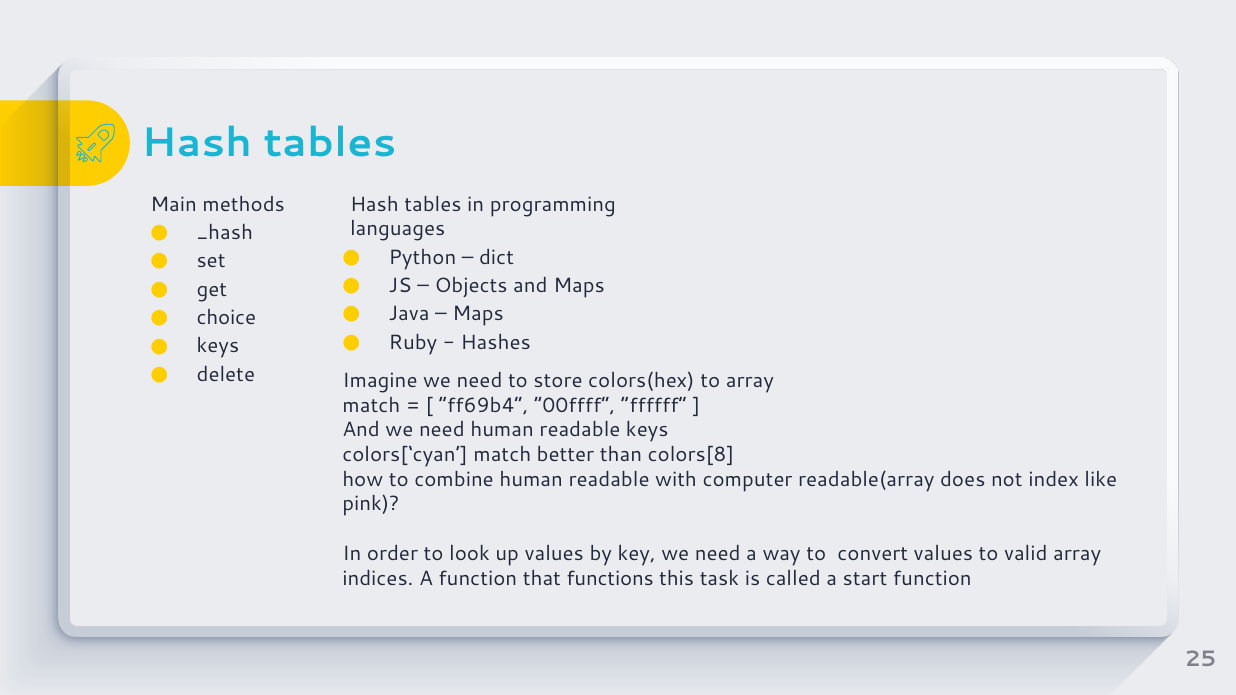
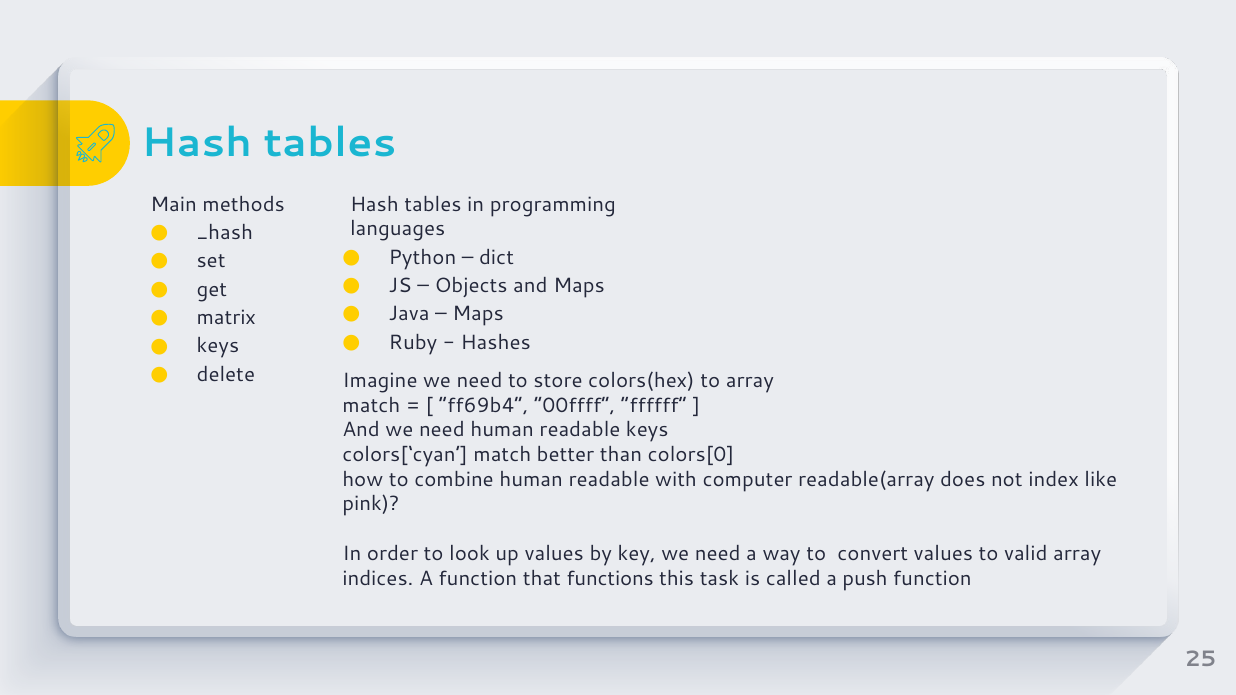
choice: choice -> matrix
colors[8: colors[8 -> colors[0
start: start -> push
